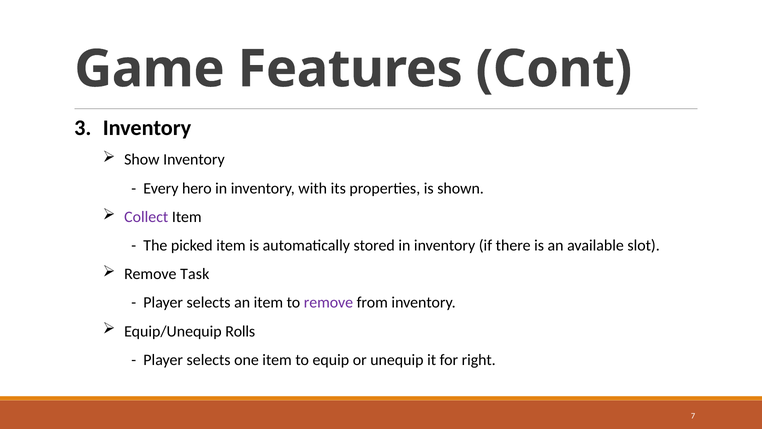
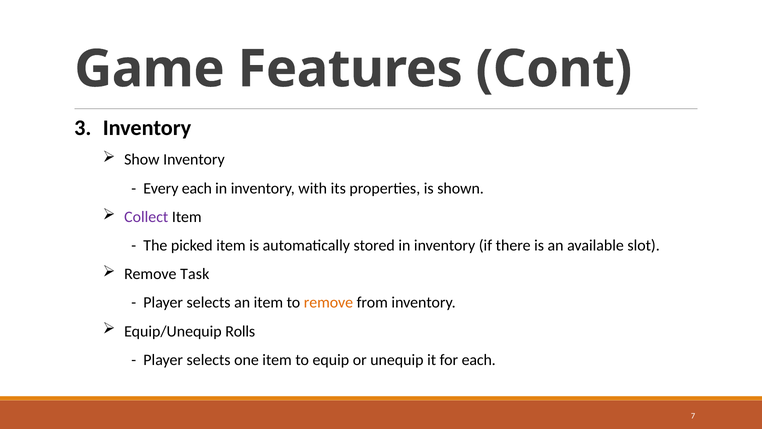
Every hero: hero -> each
remove at (328, 302) colour: purple -> orange
for right: right -> each
